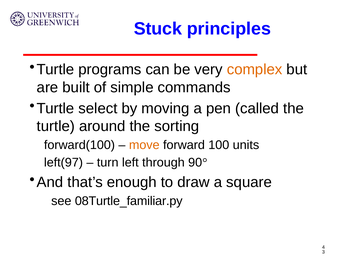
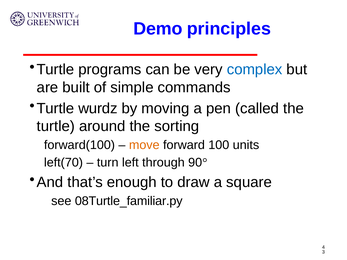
Stuck: Stuck -> Demo
complex colour: orange -> blue
select: select -> wurdz
left(97: left(97 -> left(70
